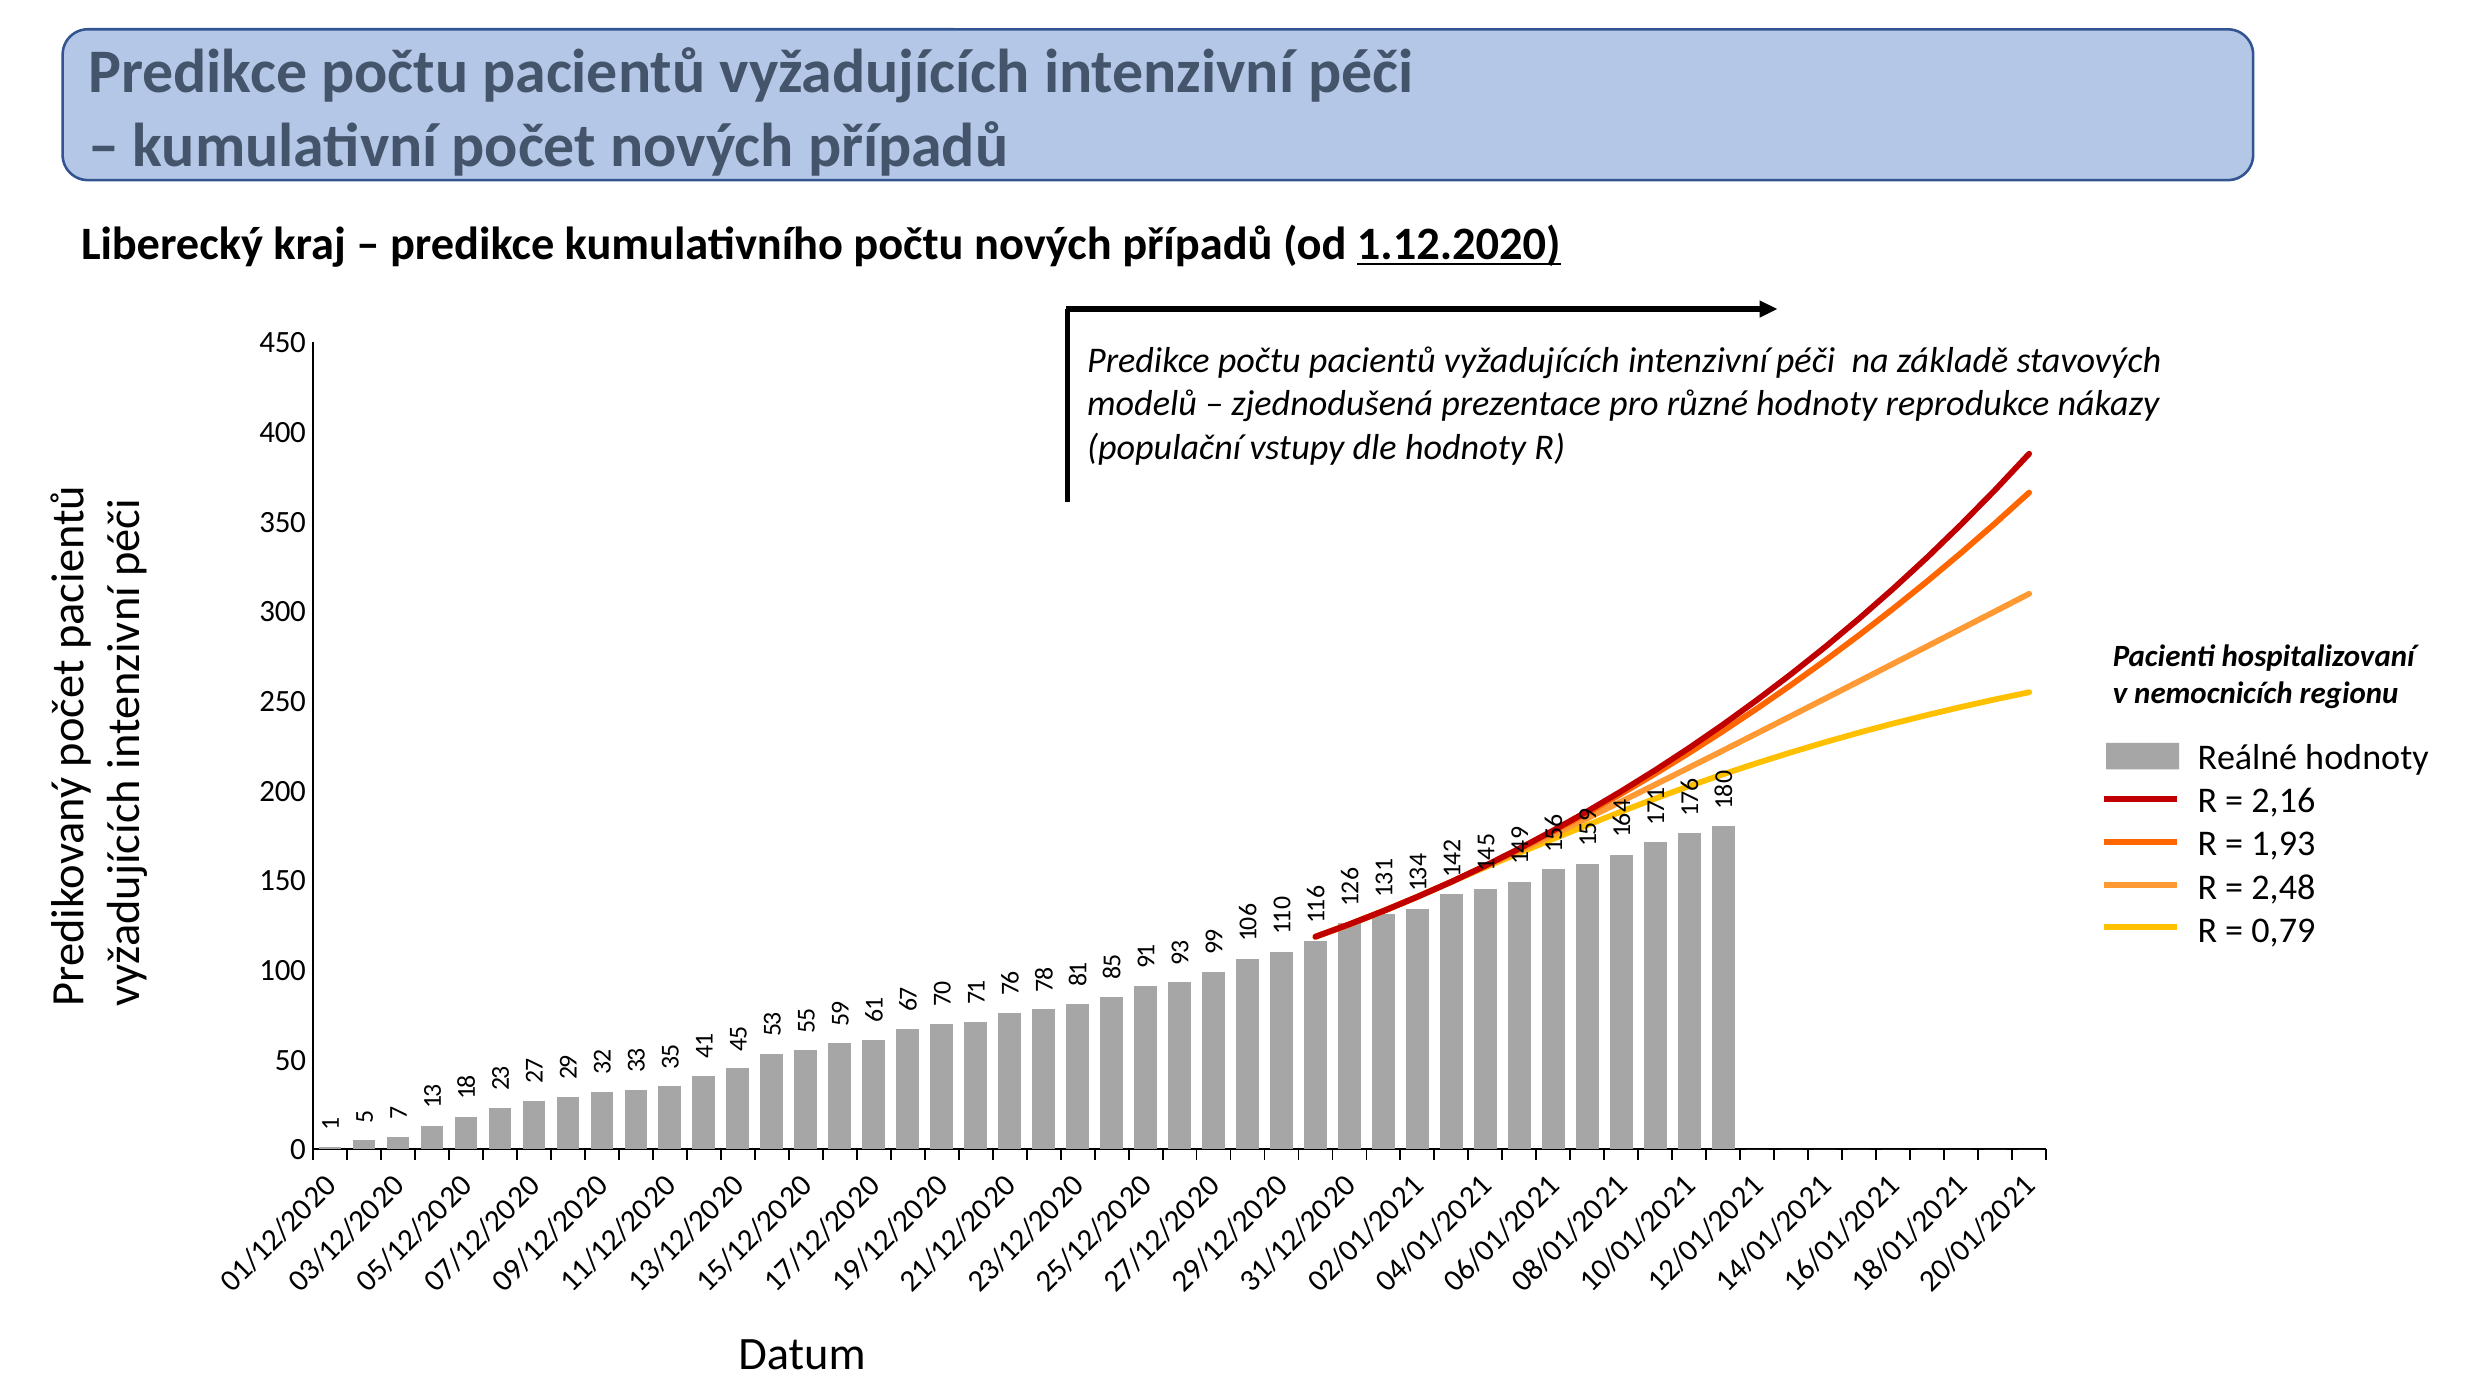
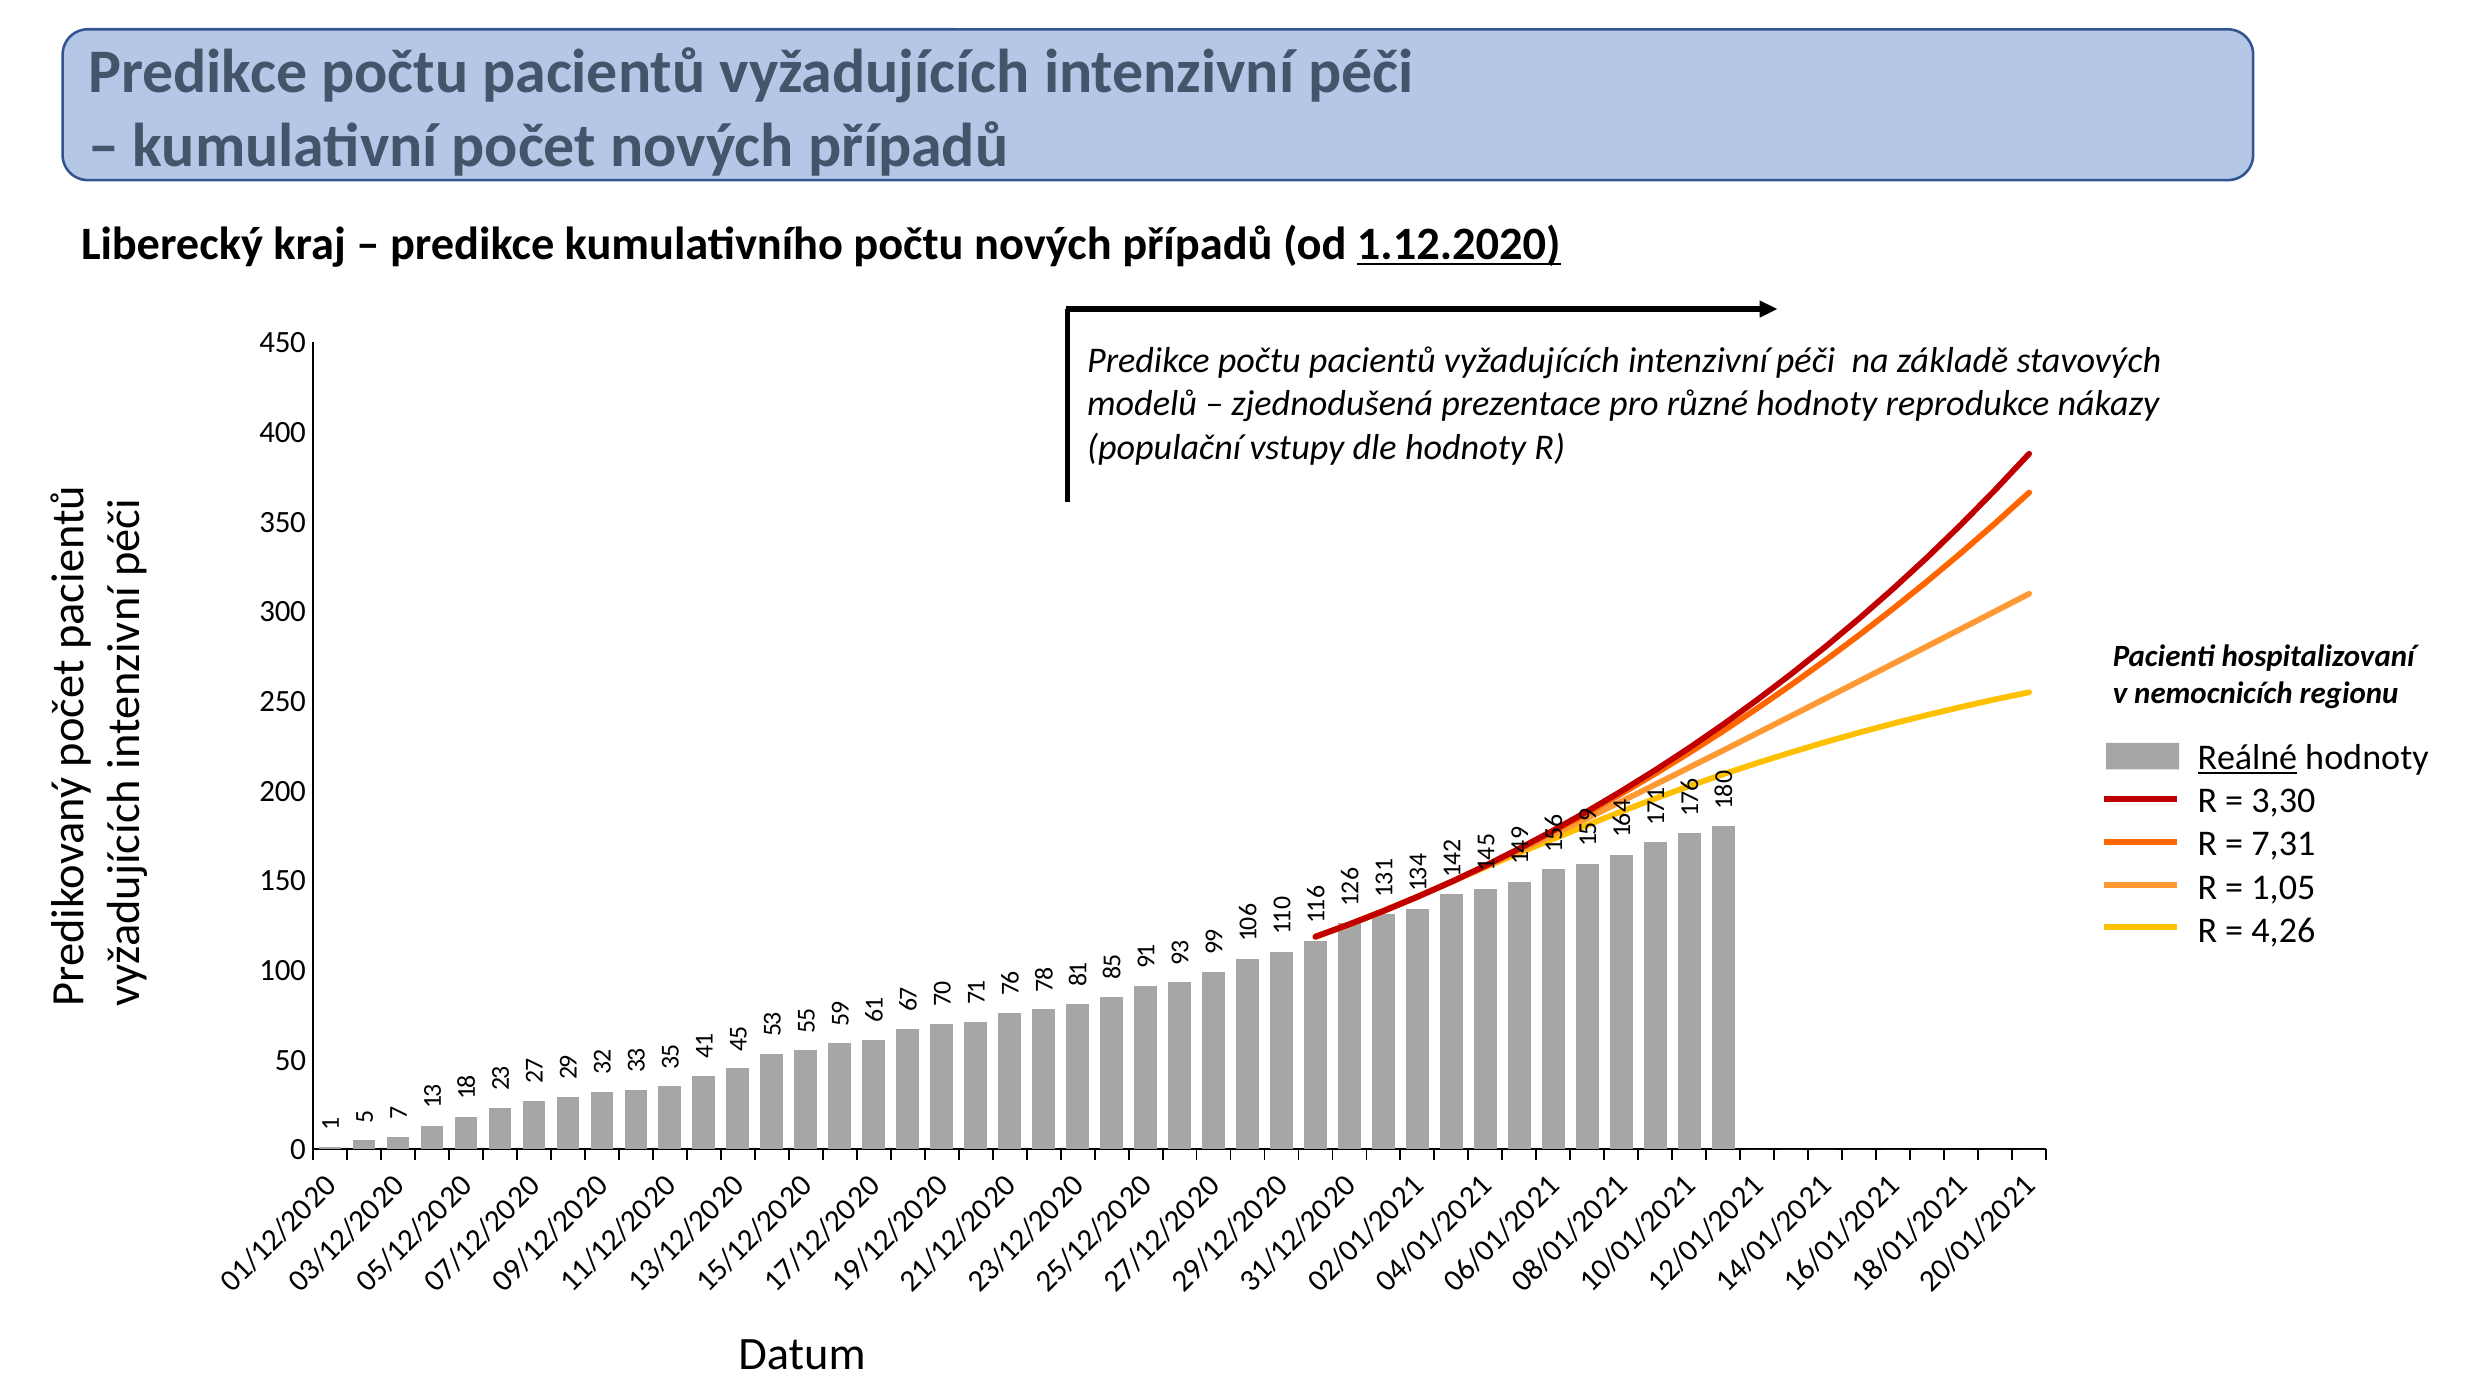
Reálné underline: none -> present
2,16: 2,16 -> 3,30
1,93: 1,93 -> 7,31
2,48: 2,48 -> 1,05
0,79: 0,79 -> 4,26
